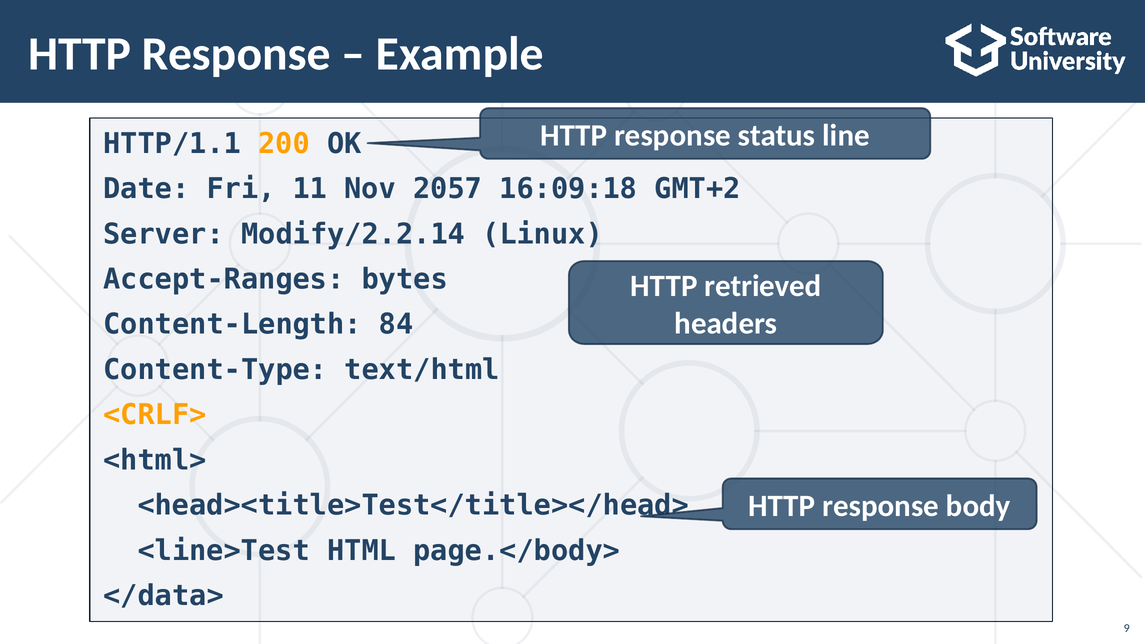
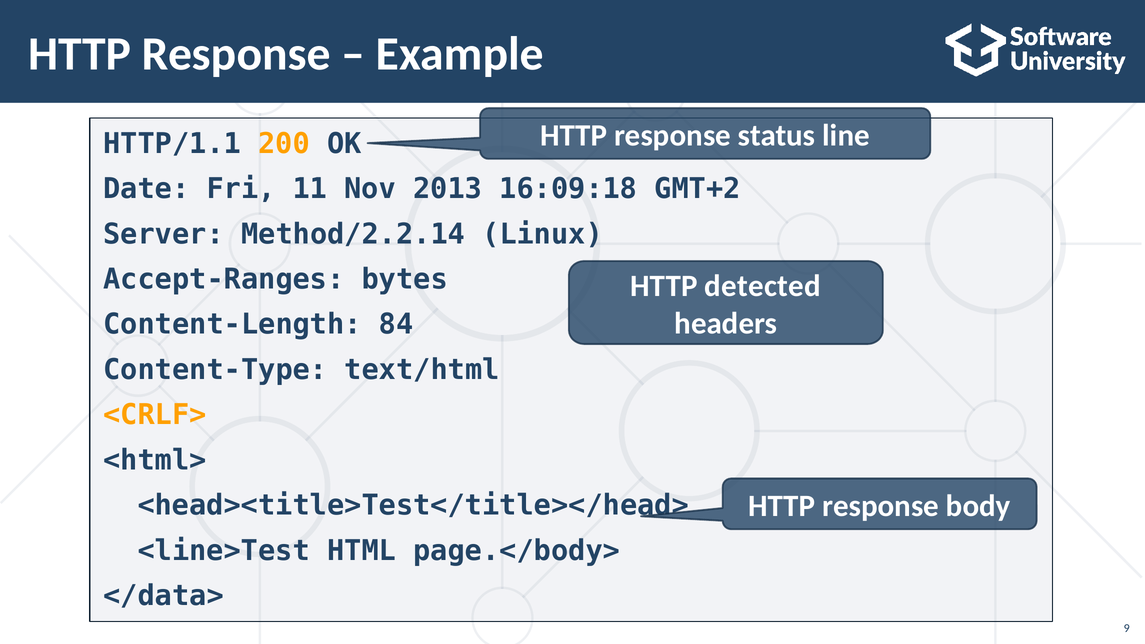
2057: 2057 -> 2013
Modify/2.2.14: Modify/2.2.14 -> Method/2.2.14
retrieved: retrieved -> detected
